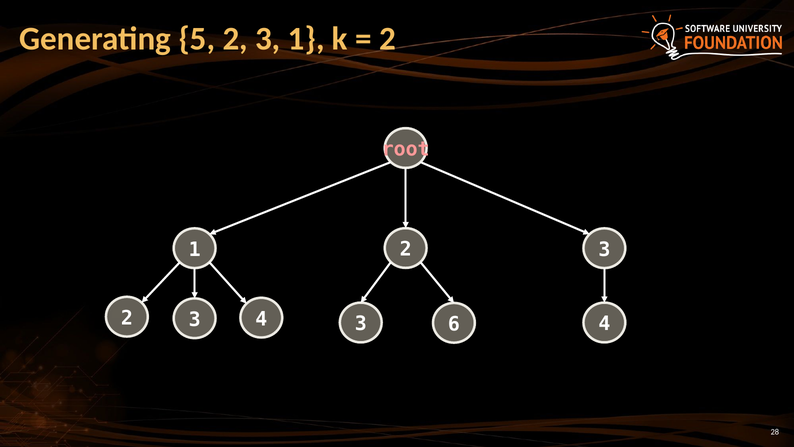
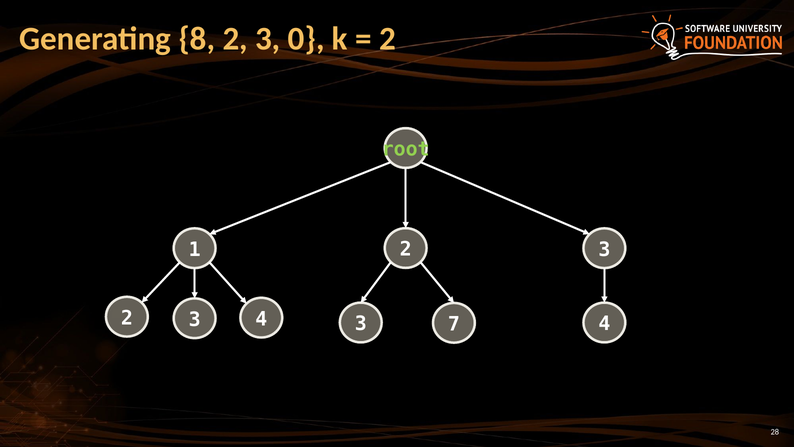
5: 5 -> 8
3 1: 1 -> 0
root colour: pink -> light green
6: 6 -> 7
